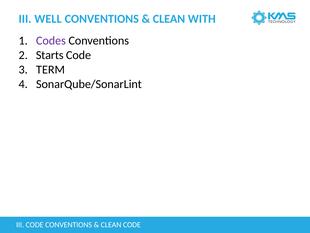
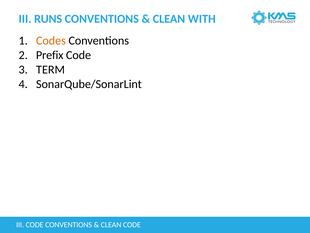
WELL: WELL -> RUNS
Codes colour: purple -> orange
Starts: Starts -> Prefix
